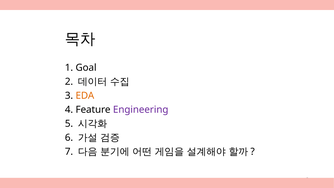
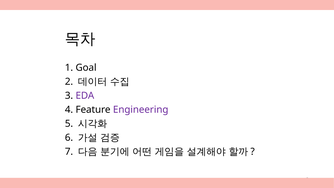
EDA colour: orange -> purple
